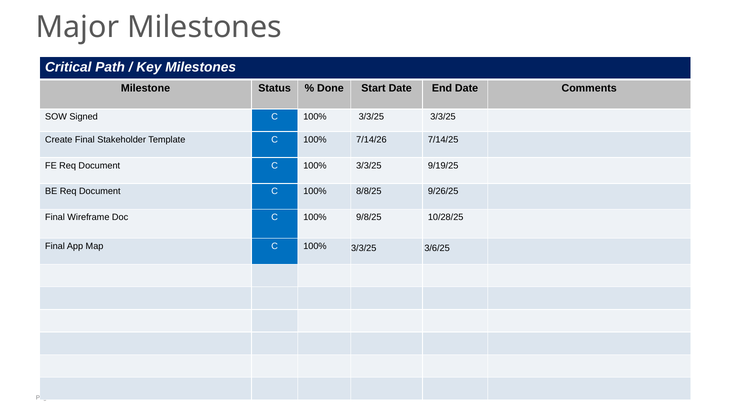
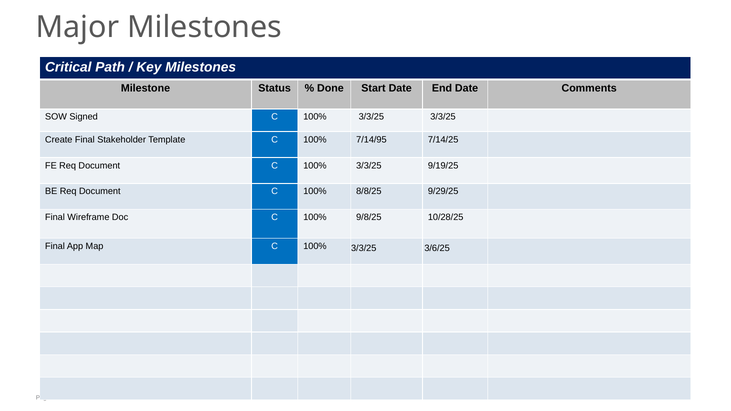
7/14/26: 7/14/26 -> 7/14/95
9/26/25: 9/26/25 -> 9/29/25
